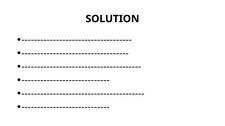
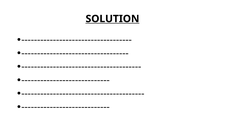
SOLUTION underline: none -> present
